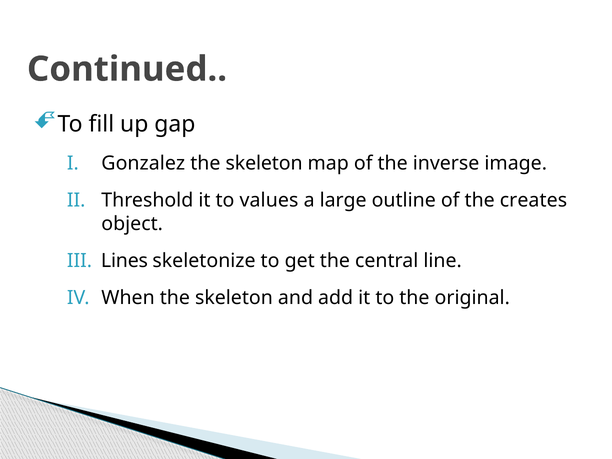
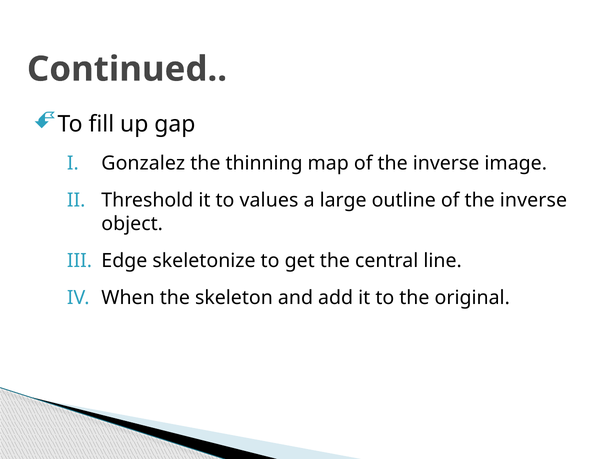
skeleton at (264, 163): skeleton -> thinning
outline of the creates: creates -> inverse
Lines: Lines -> Edge
